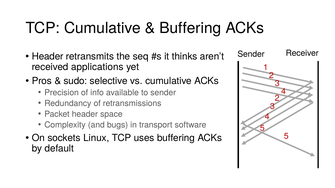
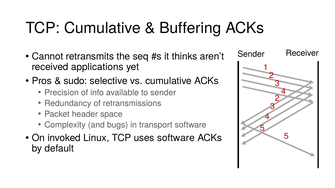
Header at (48, 57): Header -> Cannot
sockets: sockets -> invoked
uses buffering: buffering -> software
